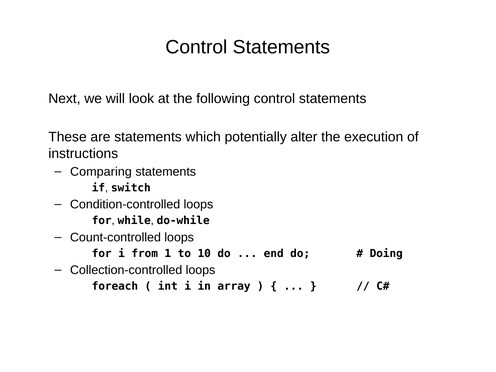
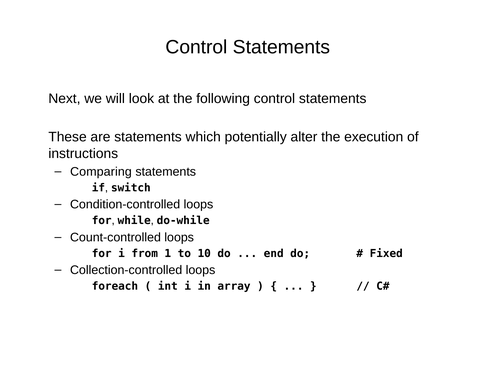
Doing: Doing -> Fixed
